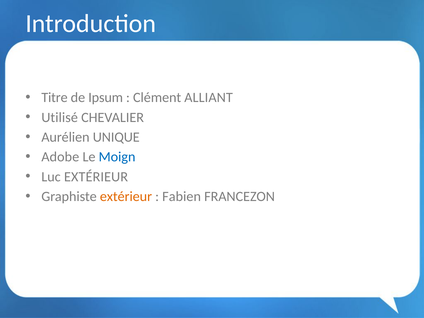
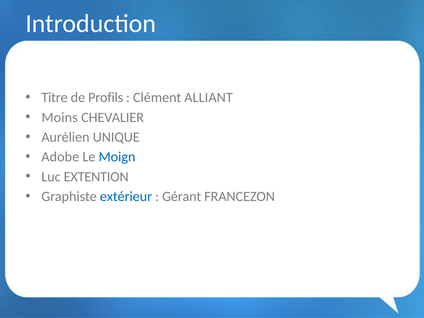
Ipsum: Ipsum -> Profils
Utilisé: Utilisé -> Moins
Luc EXTÉRIEUR: EXTÉRIEUR -> EXTENTION
extérieur at (126, 196) colour: orange -> blue
Fabien: Fabien -> Gérant
